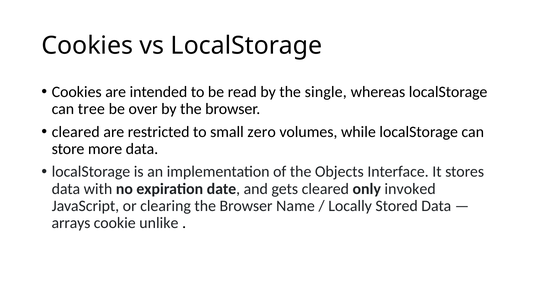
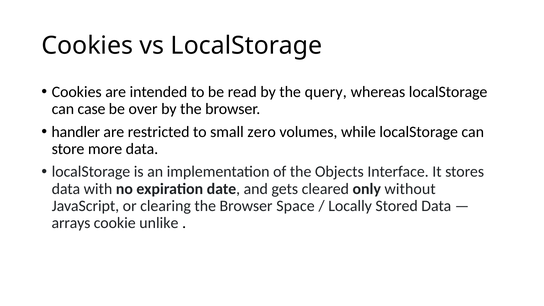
single: single -> query
tree: tree -> case
cleared at (76, 132): cleared -> handler
invoked: invoked -> without
Name: Name -> Space
